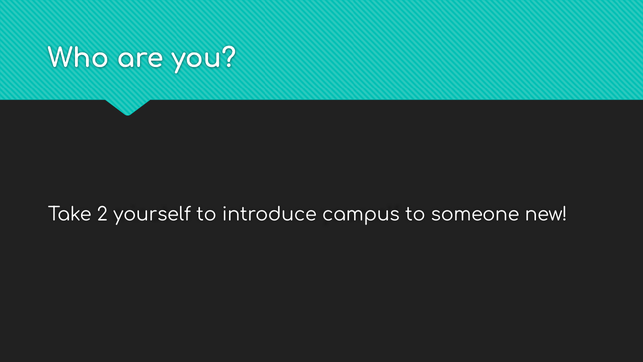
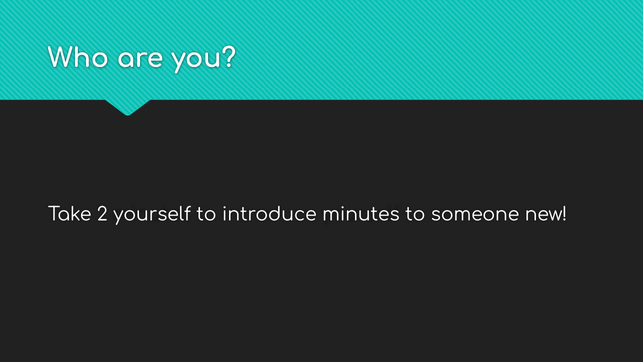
campus: campus -> minutes
